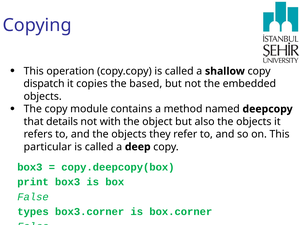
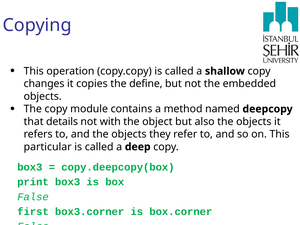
dispatch: dispatch -> changes
based: based -> define
types: types -> first
